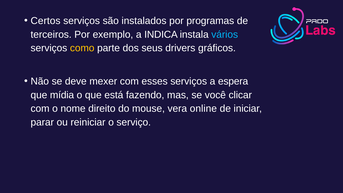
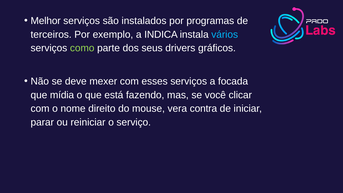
Certos: Certos -> Melhor
como colour: yellow -> light green
espera: espera -> focada
online: online -> contra
